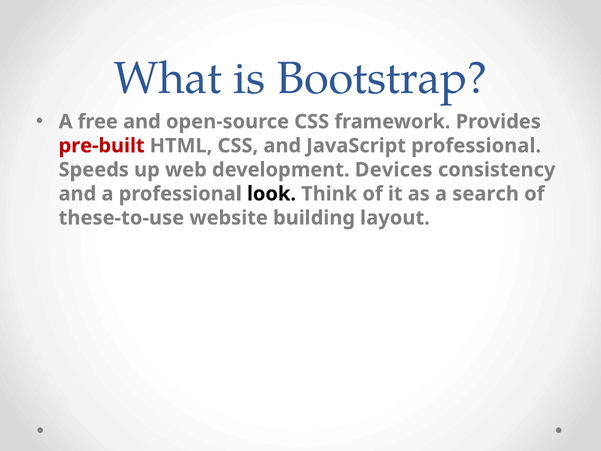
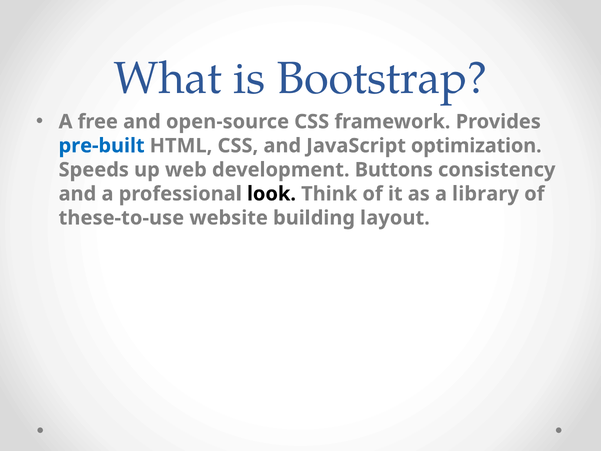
pre-built colour: red -> blue
JavaScript professional: professional -> optimization
Devices: Devices -> Buttons
search: search -> library
